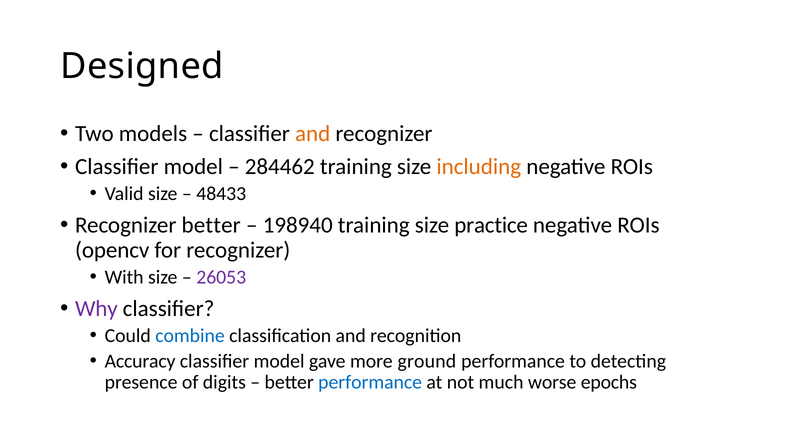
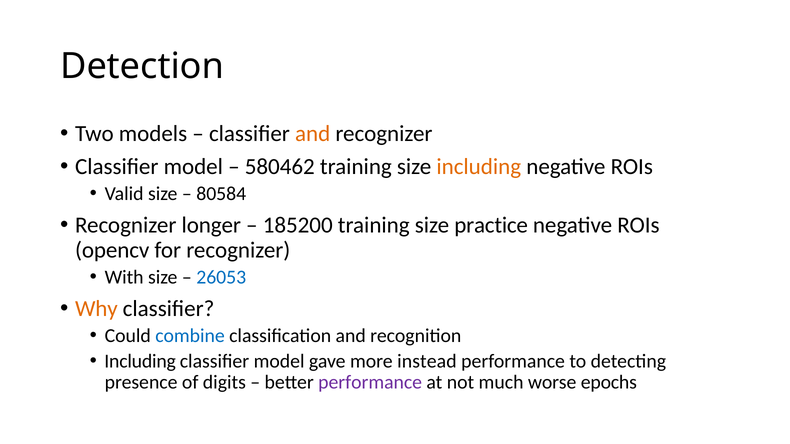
Designed: Designed -> Detection
284462: 284462 -> 580462
48433: 48433 -> 80584
Recognizer better: better -> longer
198940: 198940 -> 185200
26053 colour: purple -> blue
Why colour: purple -> orange
Accuracy at (140, 361): Accuracy -> Including
ground: ground -> instead
performance at (370, 383) colour: blue -> purple
